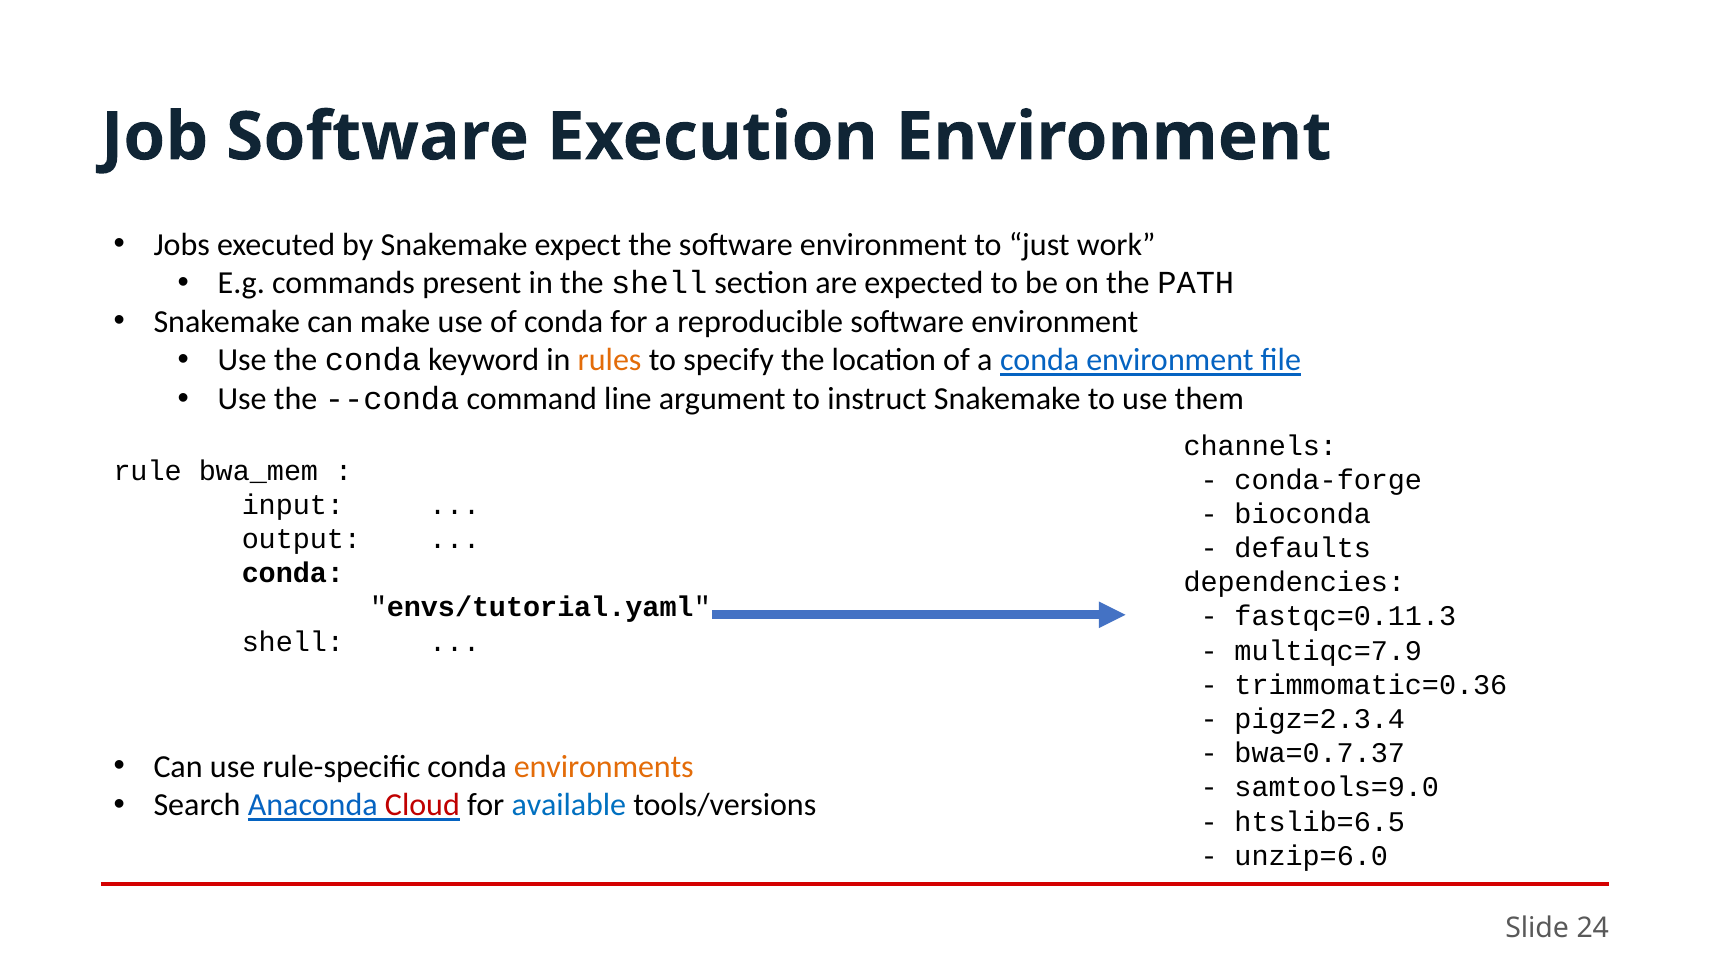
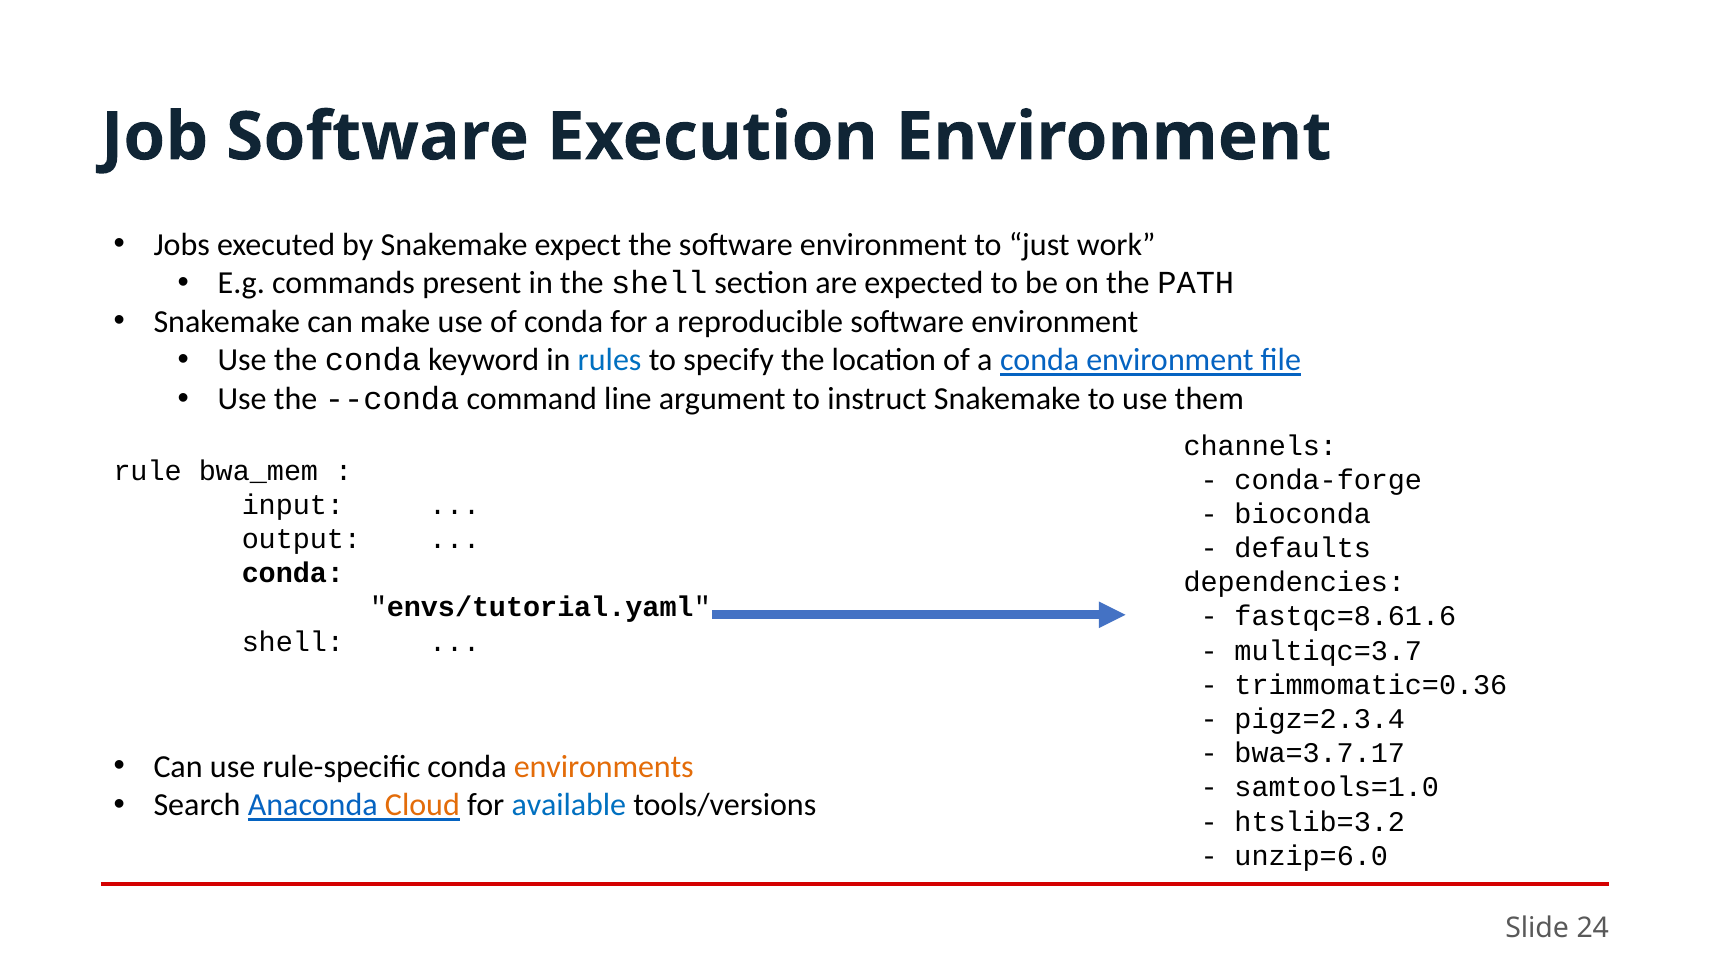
rules colour: orange -> blue
fastqc=0.11.3: fastqc=0.11.3 -> fastqc=8.61.6
multiqc=7.9: multiqc=7.9 -> multiqc=3.7
bwa=0.7.37: bwa=0.7.37 -> bwa=3.7.17
samtools=9.0: samtools=9.0 -> samtools=1.0
Cloud colour: red -> orange
htslib=6.5: htslib=6.5 -> htslib=3.2
